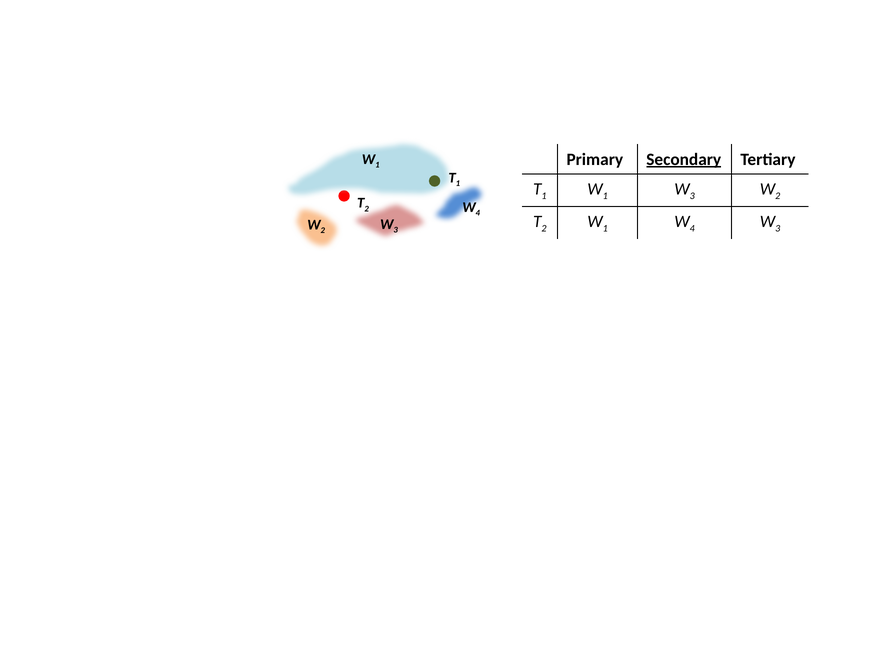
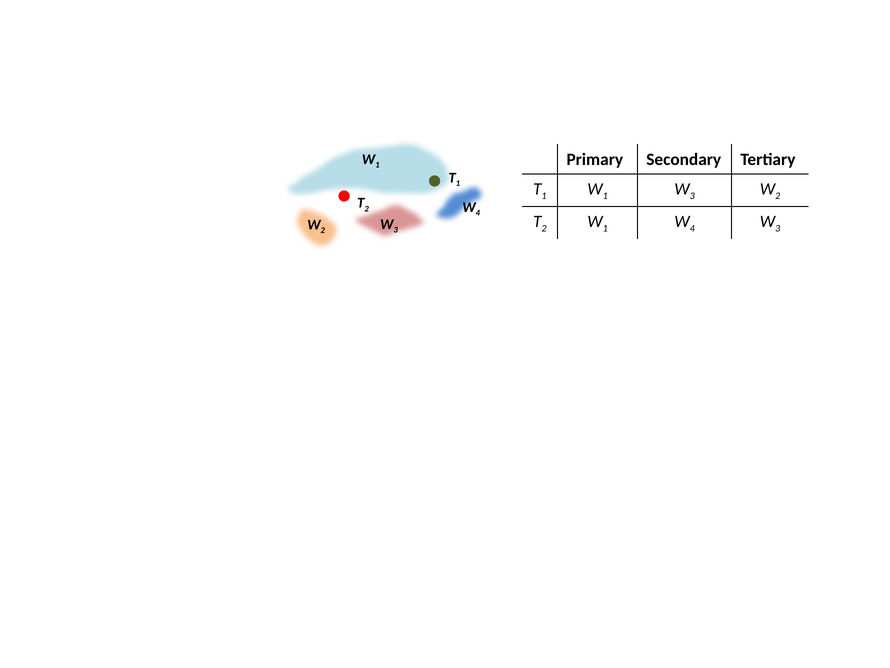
Secondary underline: present -> none
